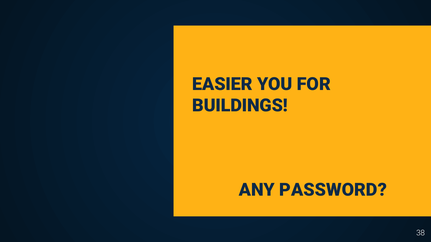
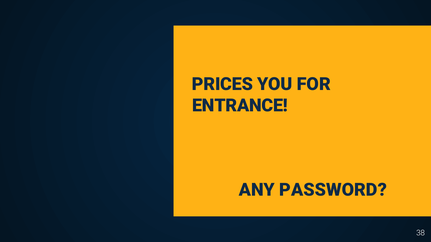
EASIER: EASIER -> PRICES
BUILDINGS: BUILDINGS -> ENTRANCE
